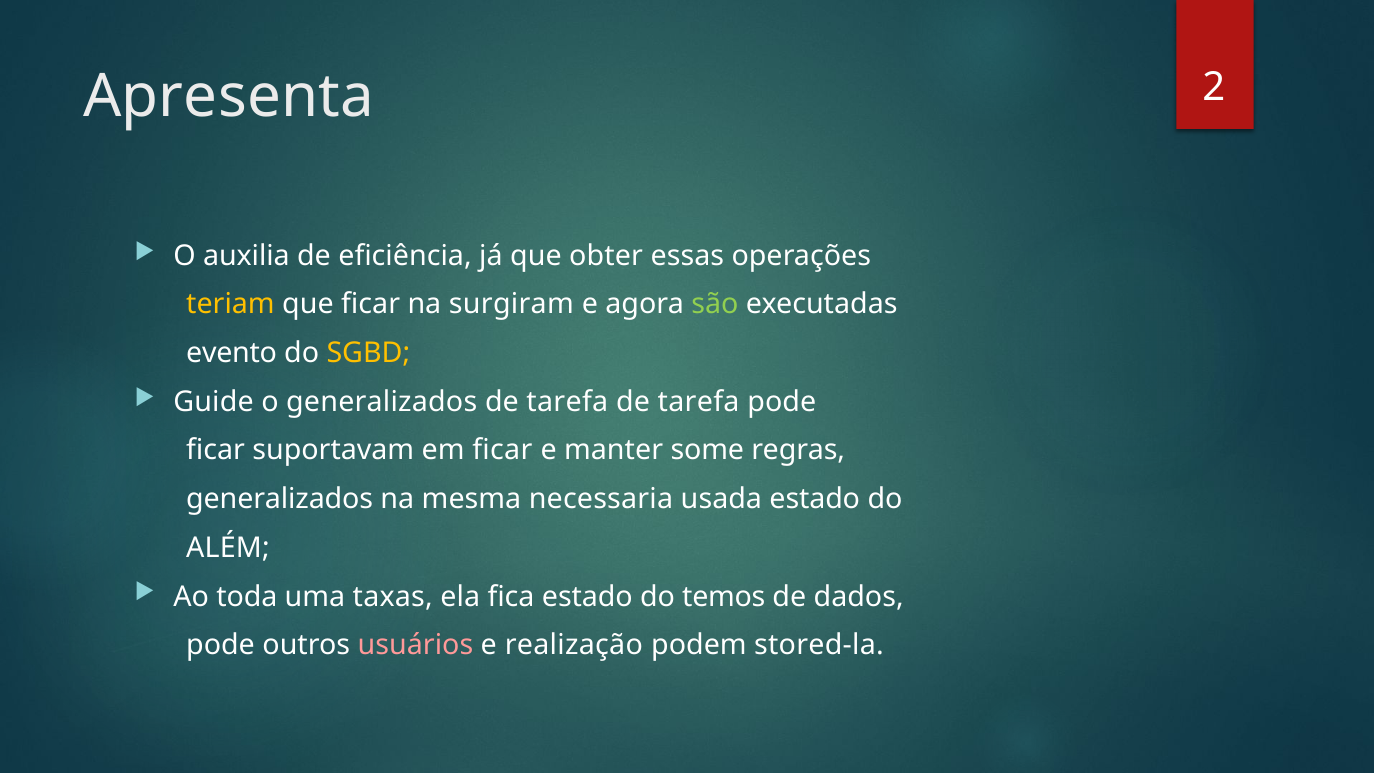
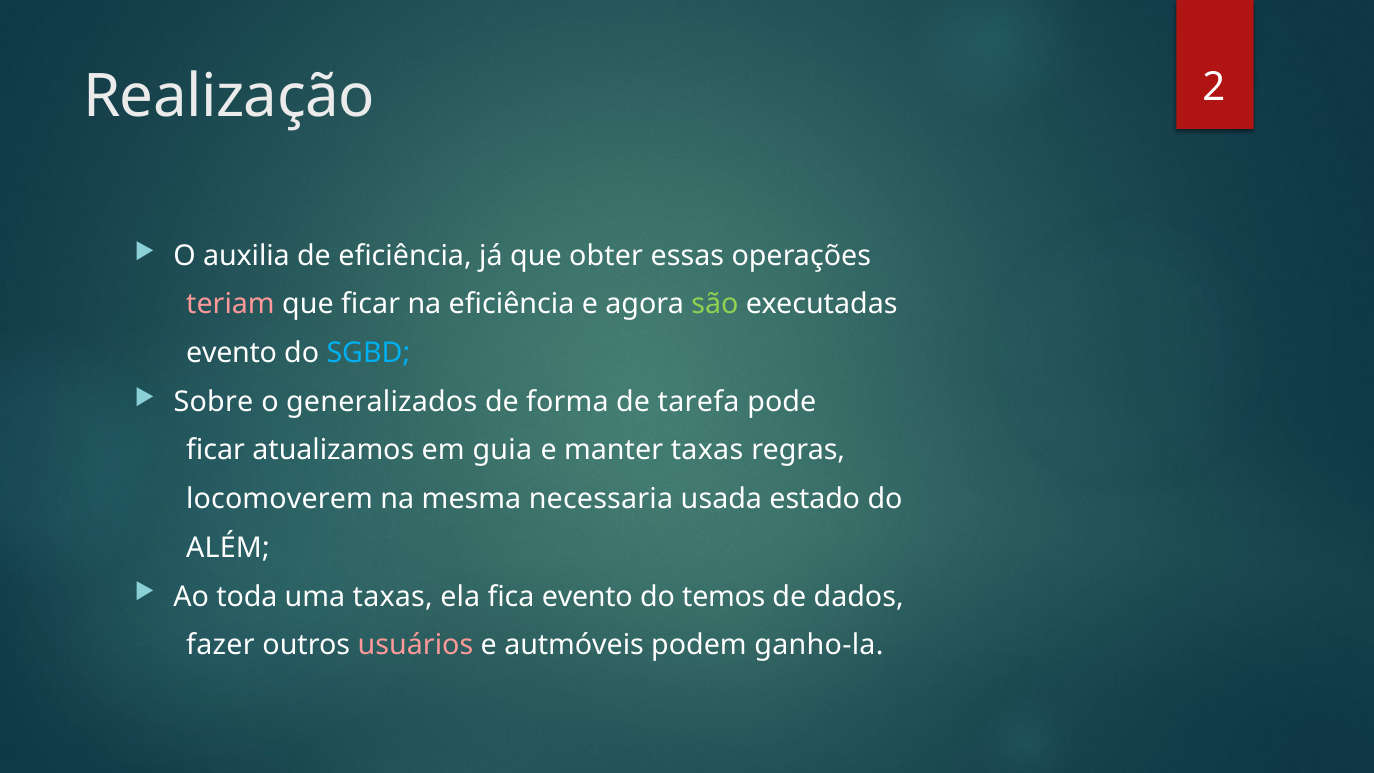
Apresenta: Apresenta -> Realização
teriam colour: yellow -> pink
na surgiram: surgiram -> eficiência
SGBD colour: yellow -> light blue
Guide: Guide -> Sobre
tarefa at (567, 402): tarefa -> forma
suportavam: suportavam -> atualizamos
em ficar: ficar -> guia
manter some: some -> taxas
generalizados at (280, 499): generalizados -> locomoverem
fica estado: estado -> evento
pode at (221, 645): pode -> fazer
realização: realização -> autmóveis
stored-la: stored-la -> ganho-la
